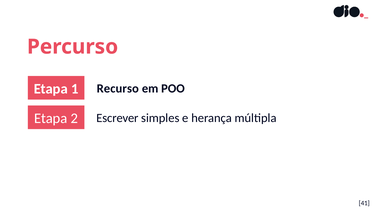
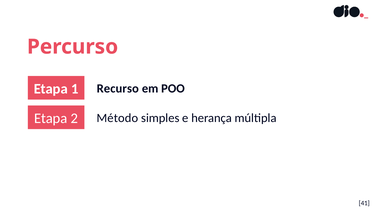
Escrever: Escrever -> Método
